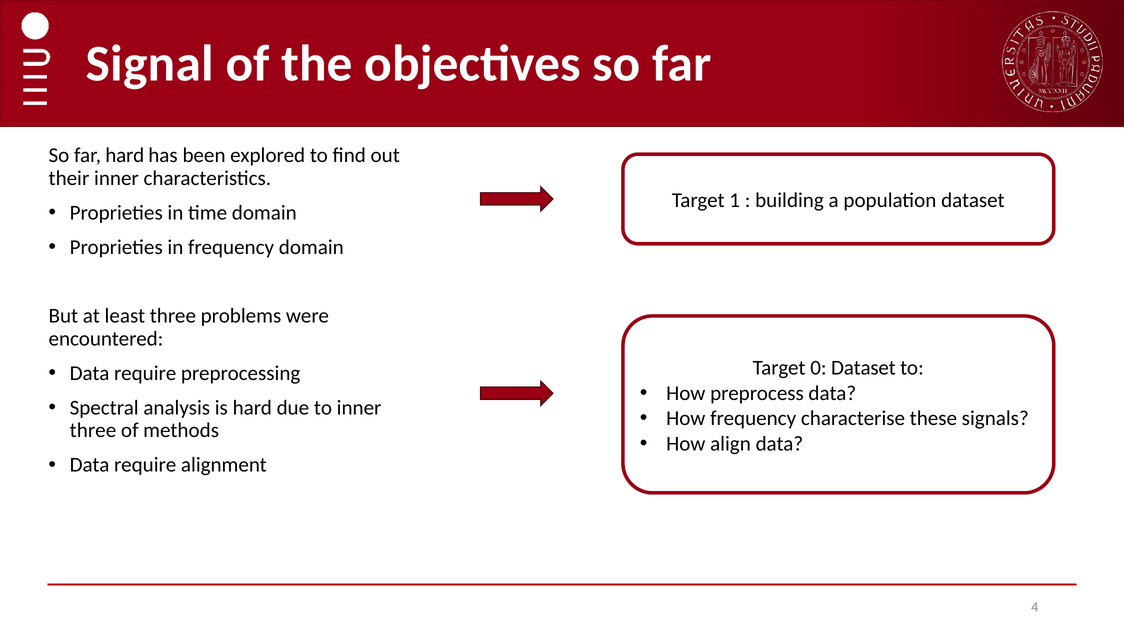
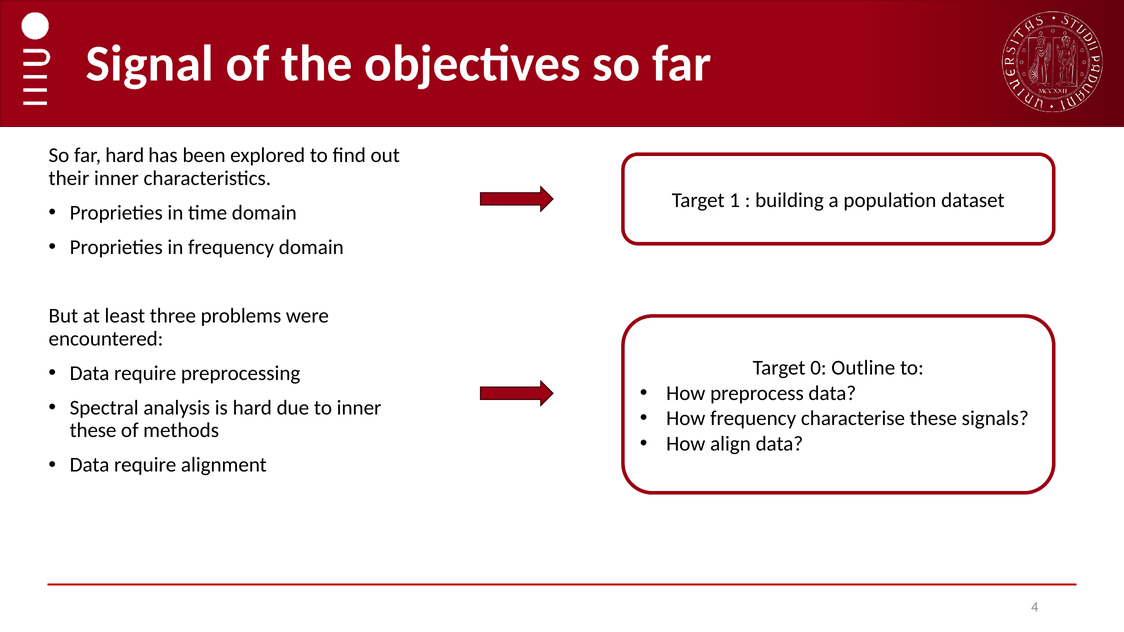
0 Dataset: Dataset -> Outline
three at (93, 431): three -> these
